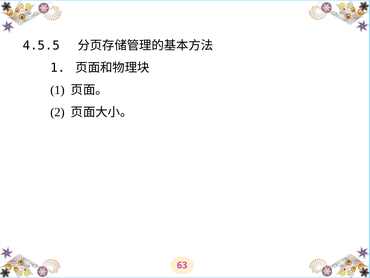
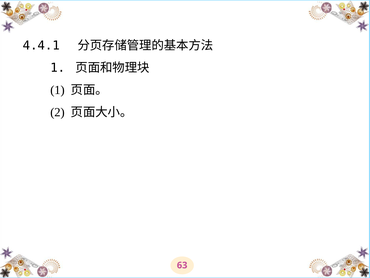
4.5.5: 4.5.5 -> 4.4.1
